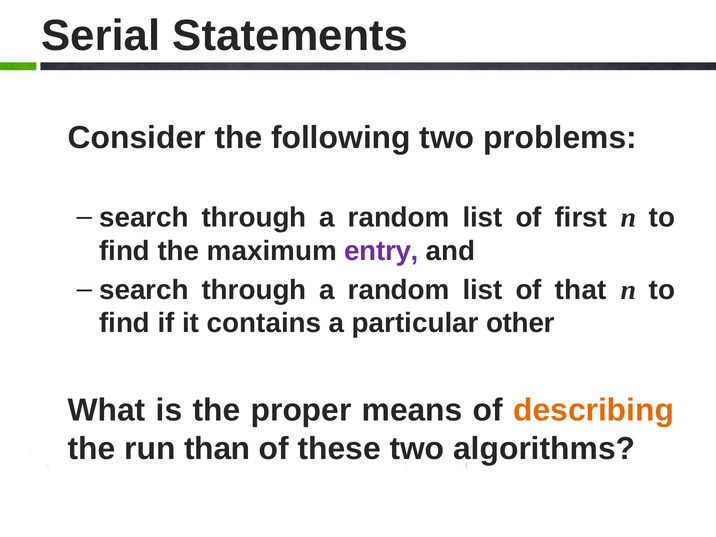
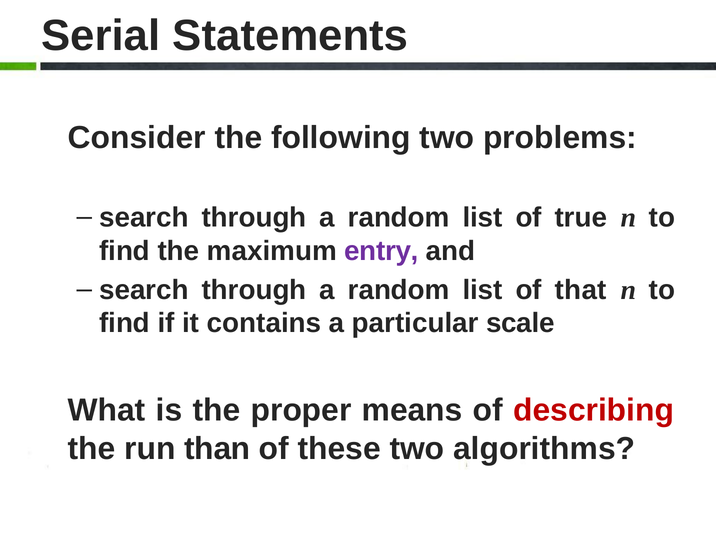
first: first -> true
other: other -> scale
describing colour: orange -> red
